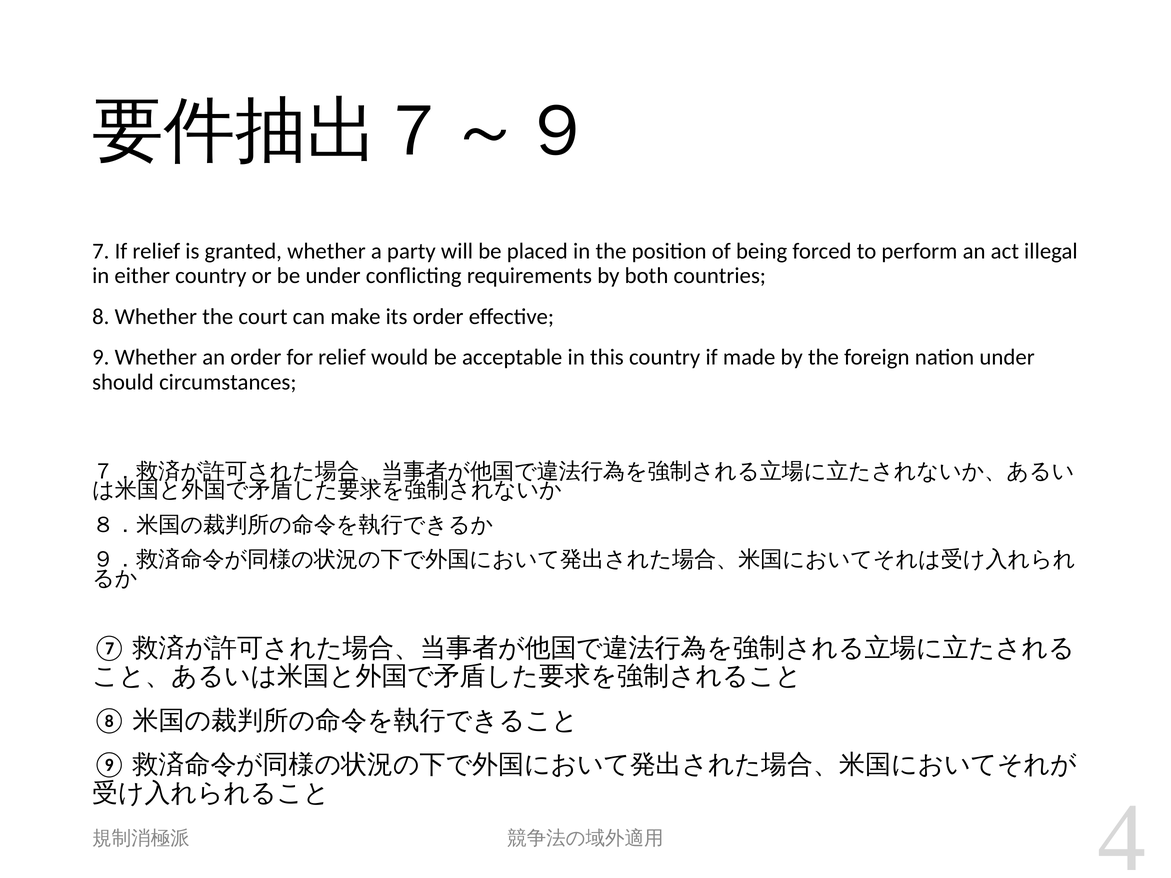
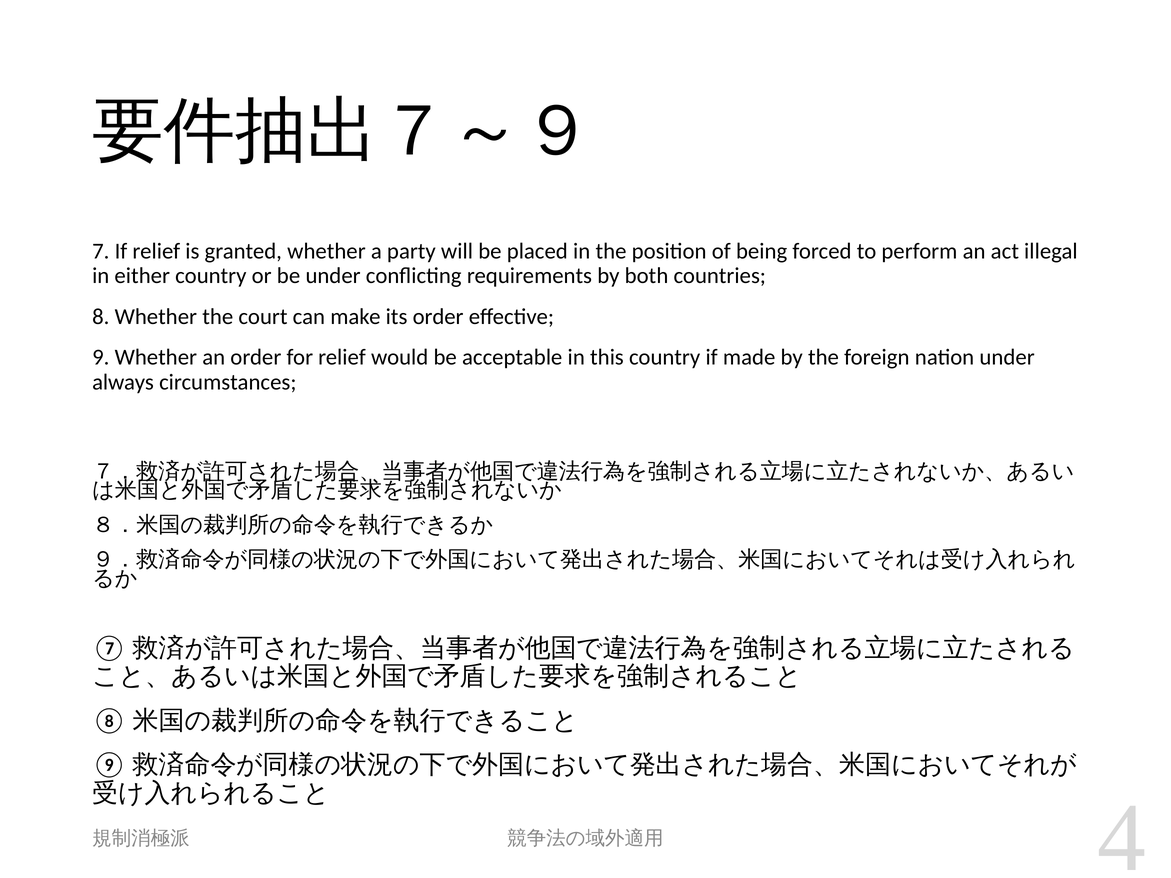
should: should -> always
